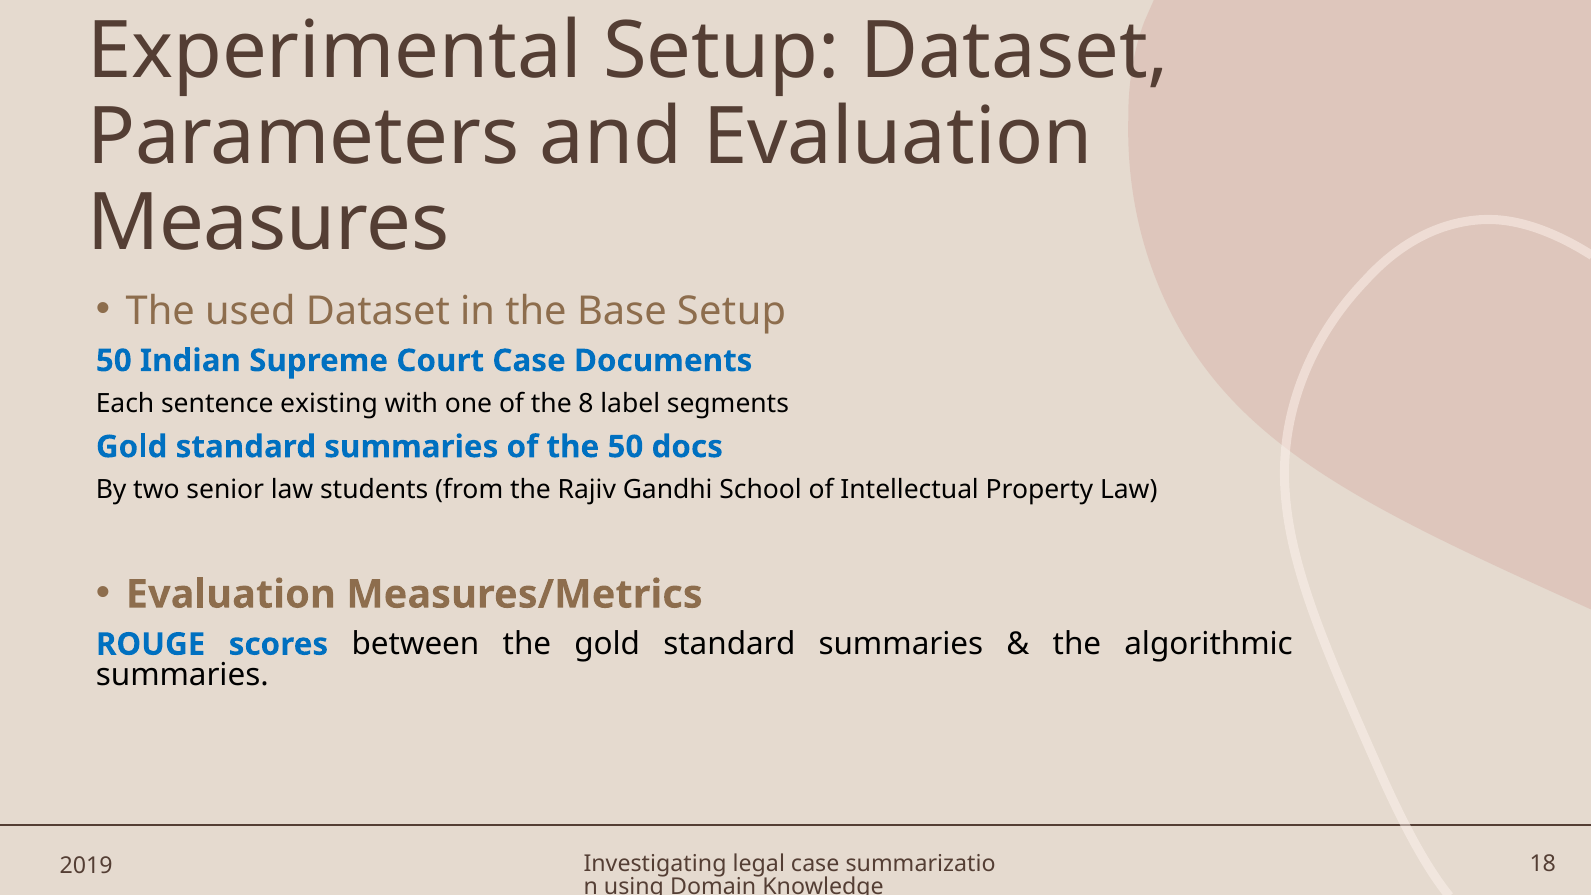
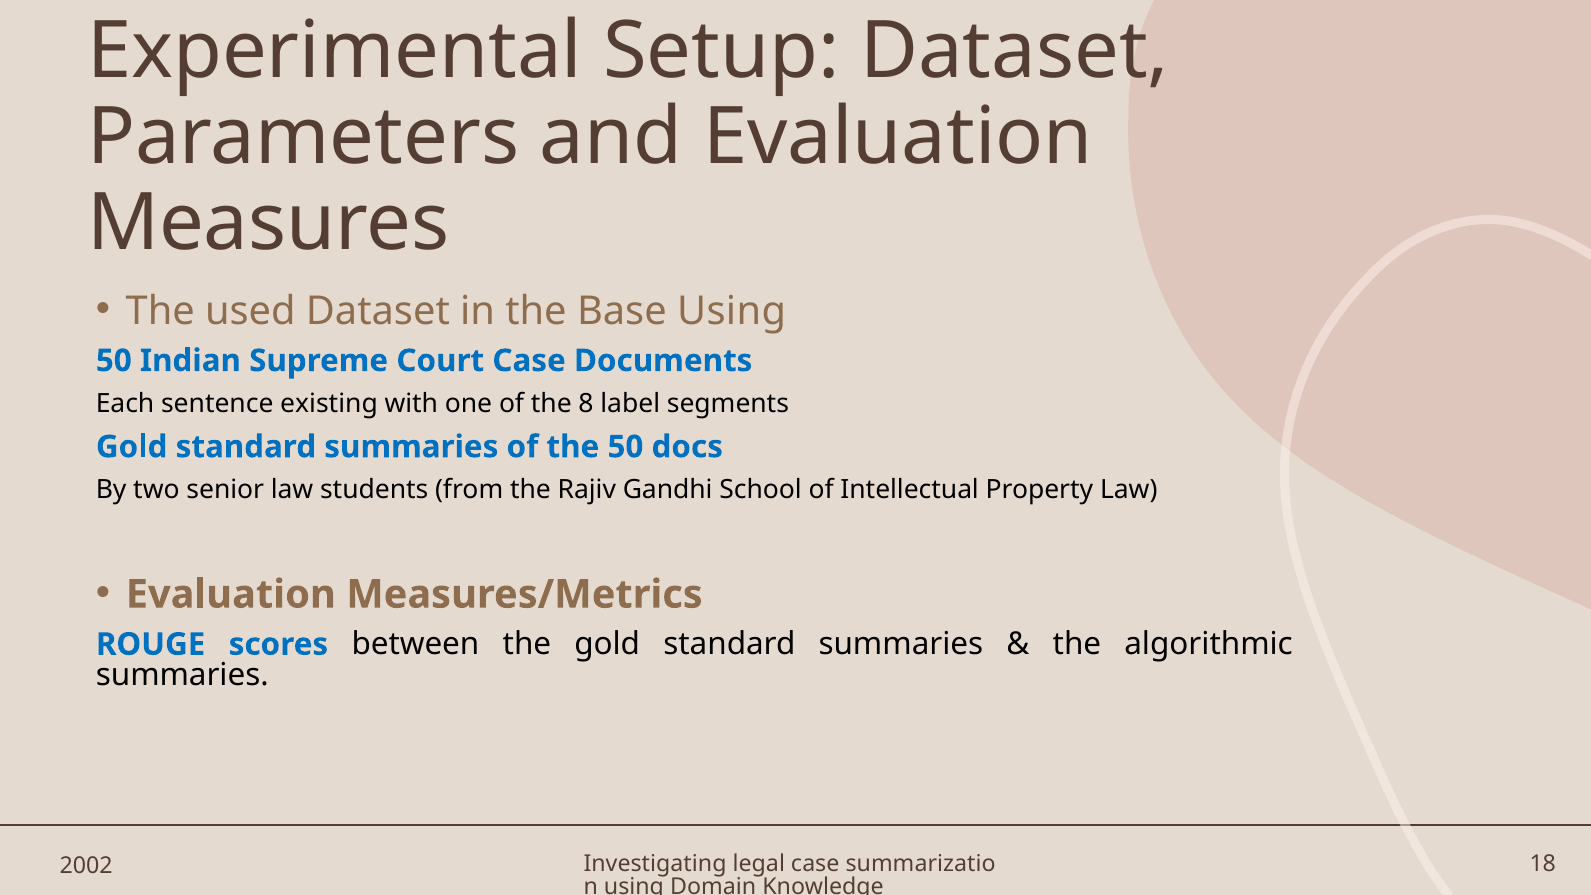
Base Setup: Setup -> Using
2019: 2019 -> 2002
